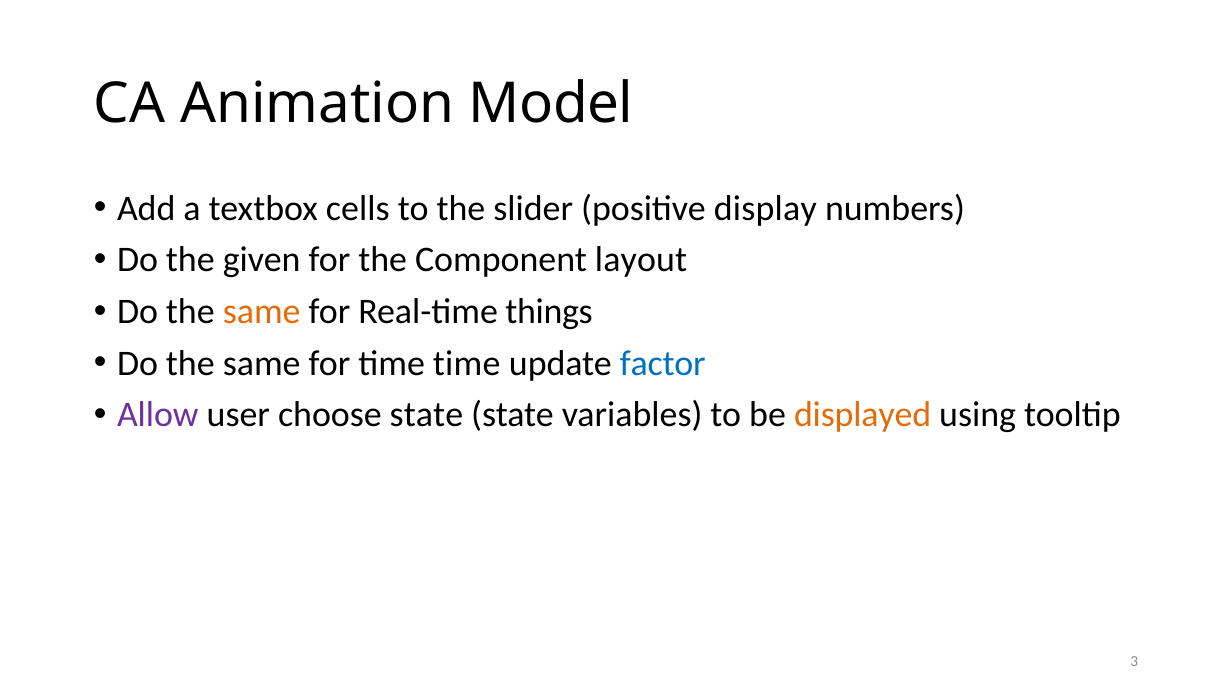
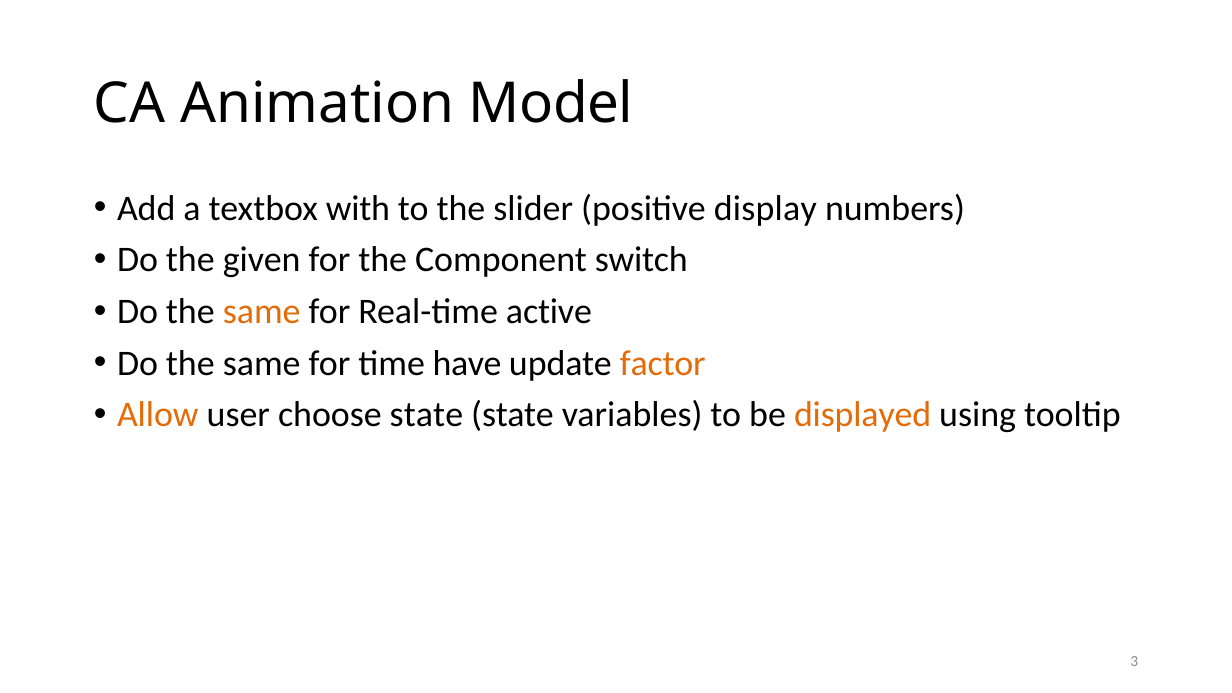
cells: cells -> with
layout: layout -> switch
things: things -> active
time time: time -> have
factor colour: blue -> orange
Allow colour: purple -> orange
